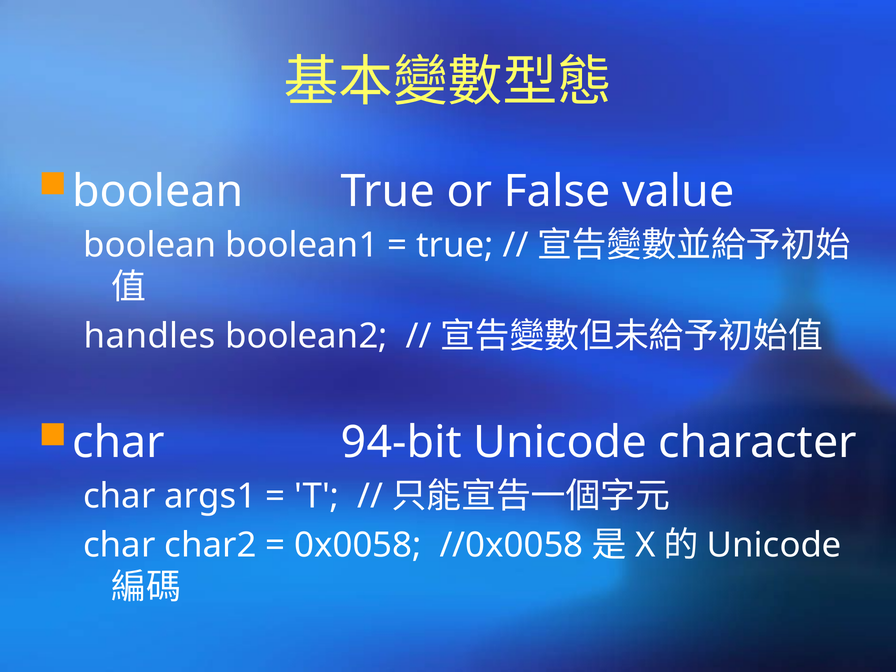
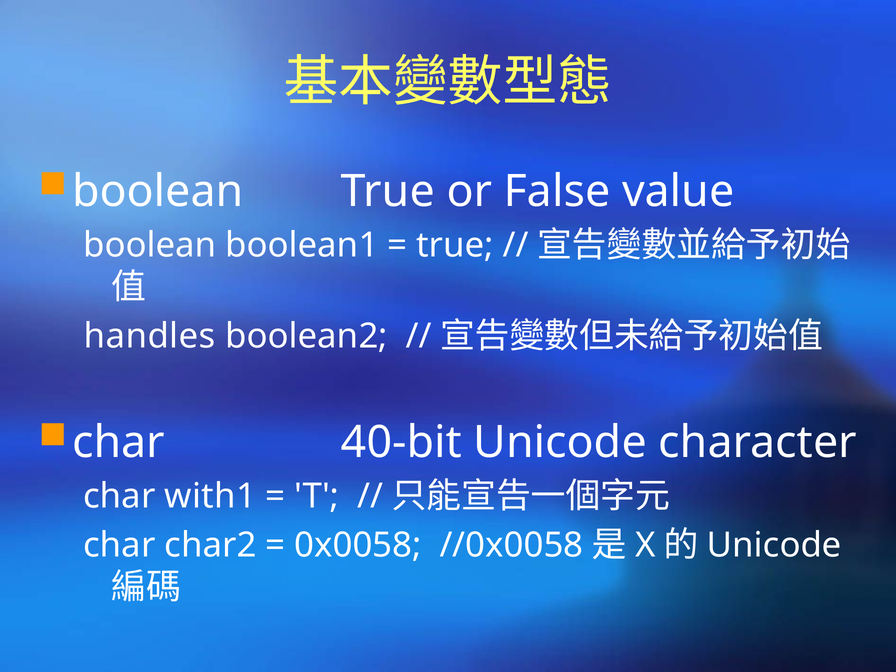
94-bit: 94-bit -> 40-bit
args1: args1 -> with1
